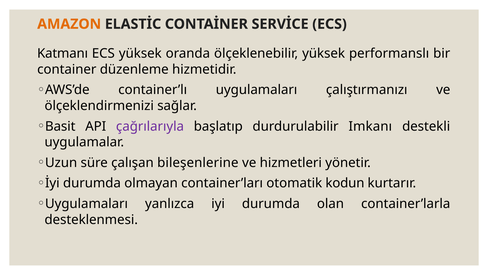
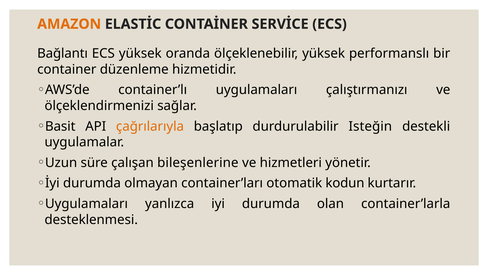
Katmanı: Katmanı -> Bağlantı
çağrılarıyla colour: purple -> orange
Imkanı: Imkanı -> Isteğin
